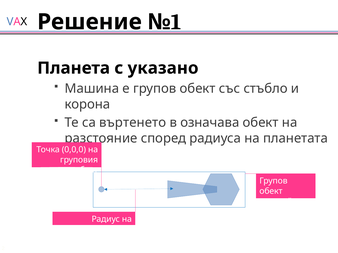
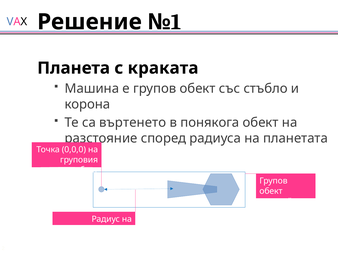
указано: указано -> краката
означава: означава -> понякога
